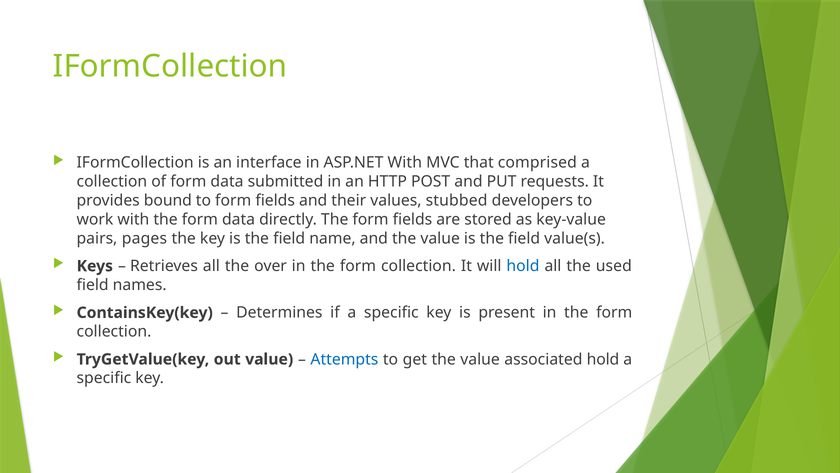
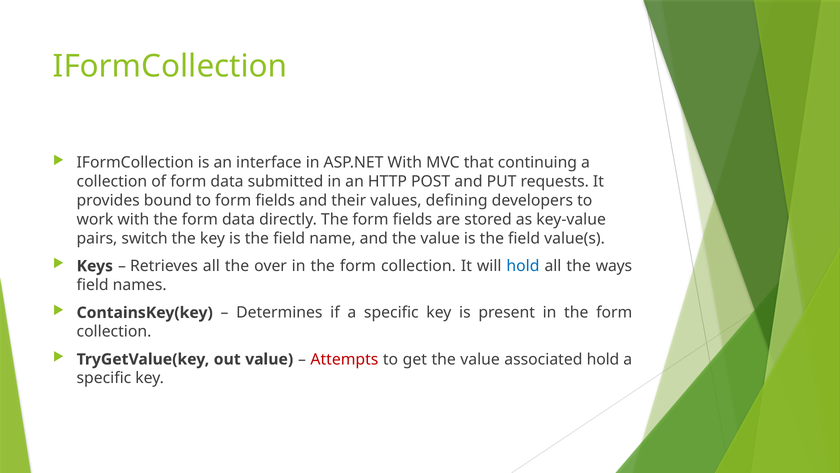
comprised: comprised -> continuing
stubbed: stubbed -> defining
pages: pages -> switch
used: used -> ways
Attempts colour: blue -> red
